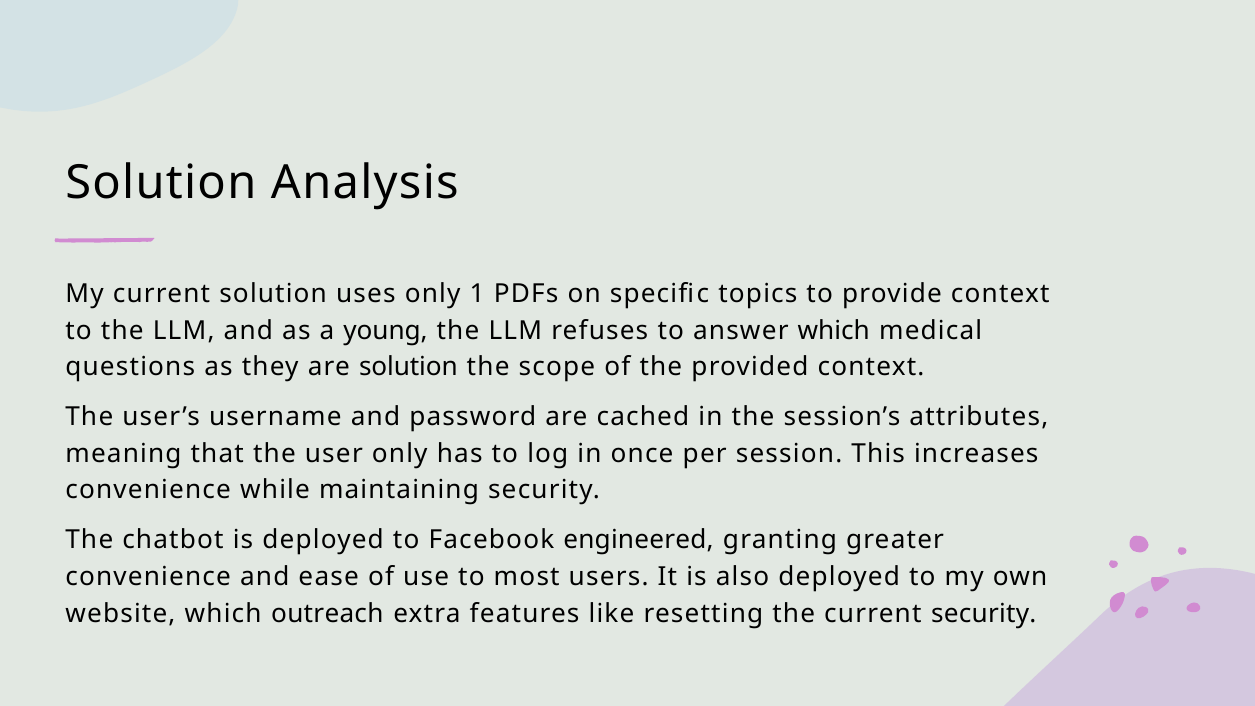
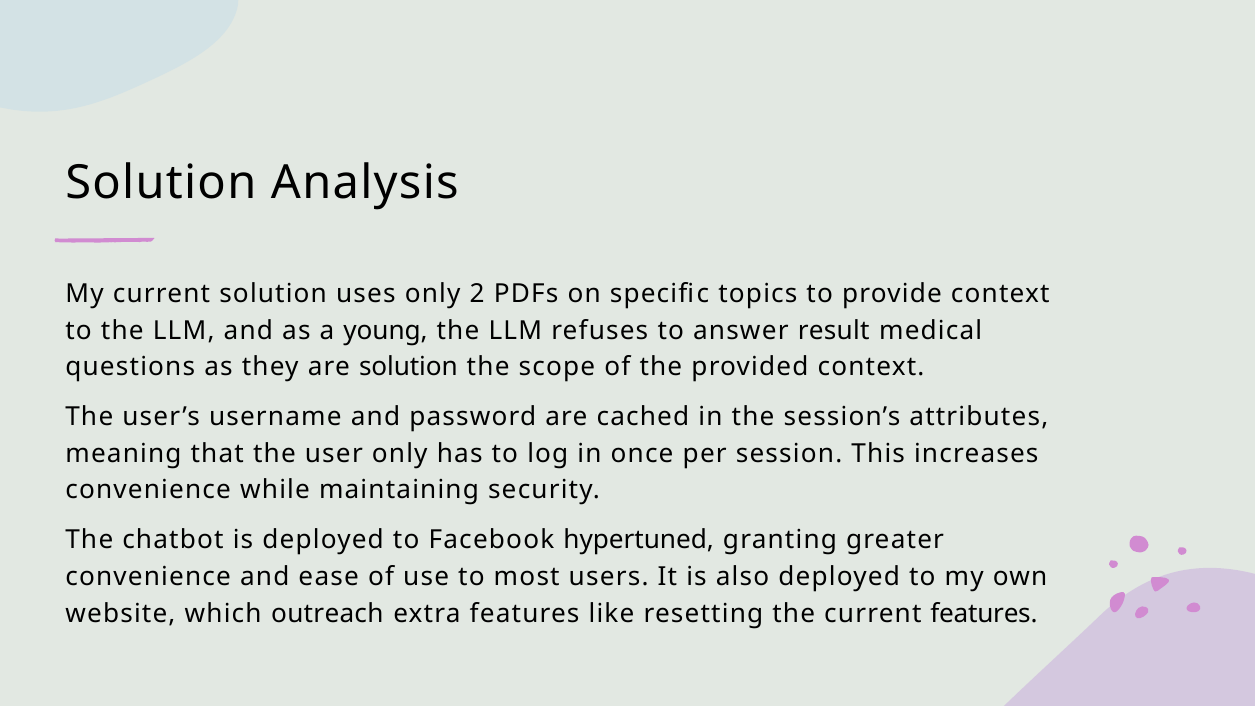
1: 1 -> 2
answer which: which -> result
engineered: engineered -> hypertuned
current security: security -> features
